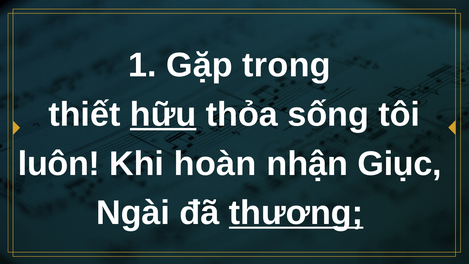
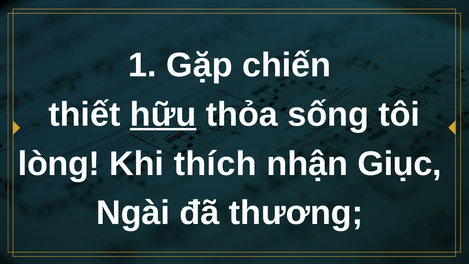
trong: trong -> chiến
luôn: luôn -> lòng
hoàn: hoàn -> thích
thương underline: present -> none
